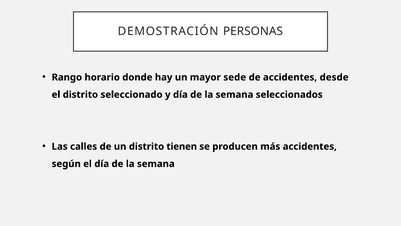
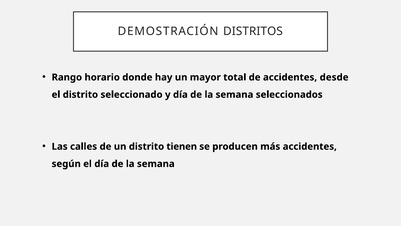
PERSONAS: PERSONAS -> DISTRITOS
sede: sede -> total
